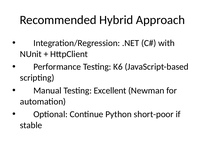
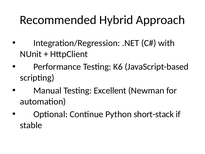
short-poor: short-poor -> short-stack
